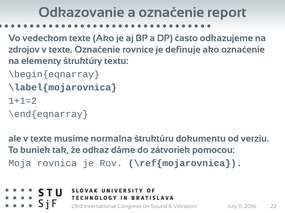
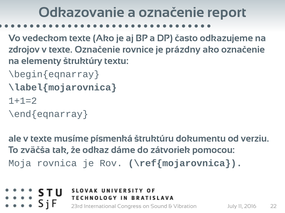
definuje: definuje -> prázdny
normalna: normalna -> písmenká
buniek: buniek -> zväčša
